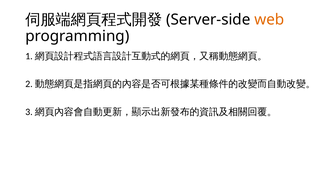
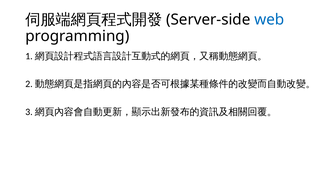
web colour: orange -> blue
